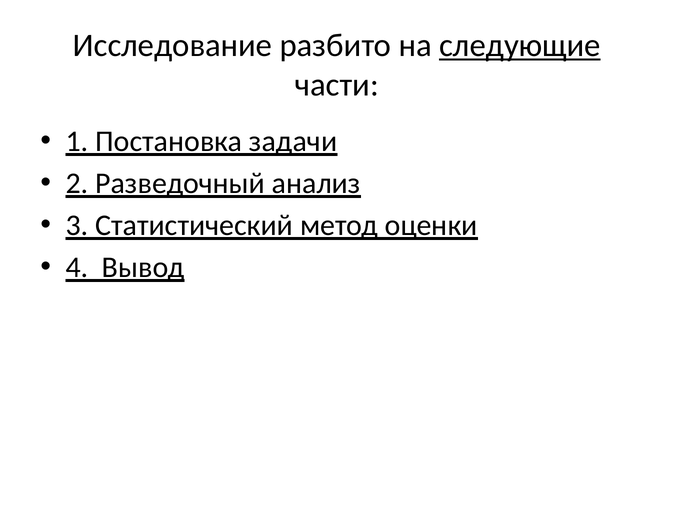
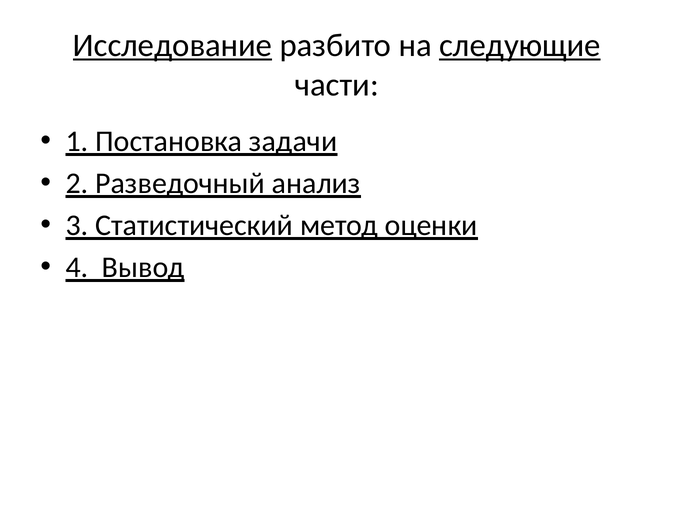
Исследование underline: none -> present
